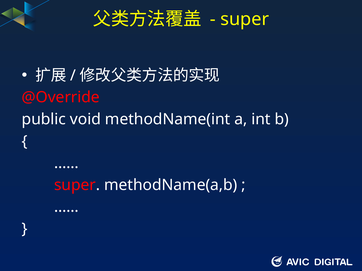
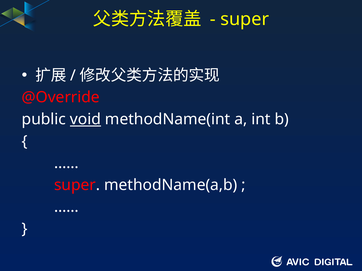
void underline: none -> present
